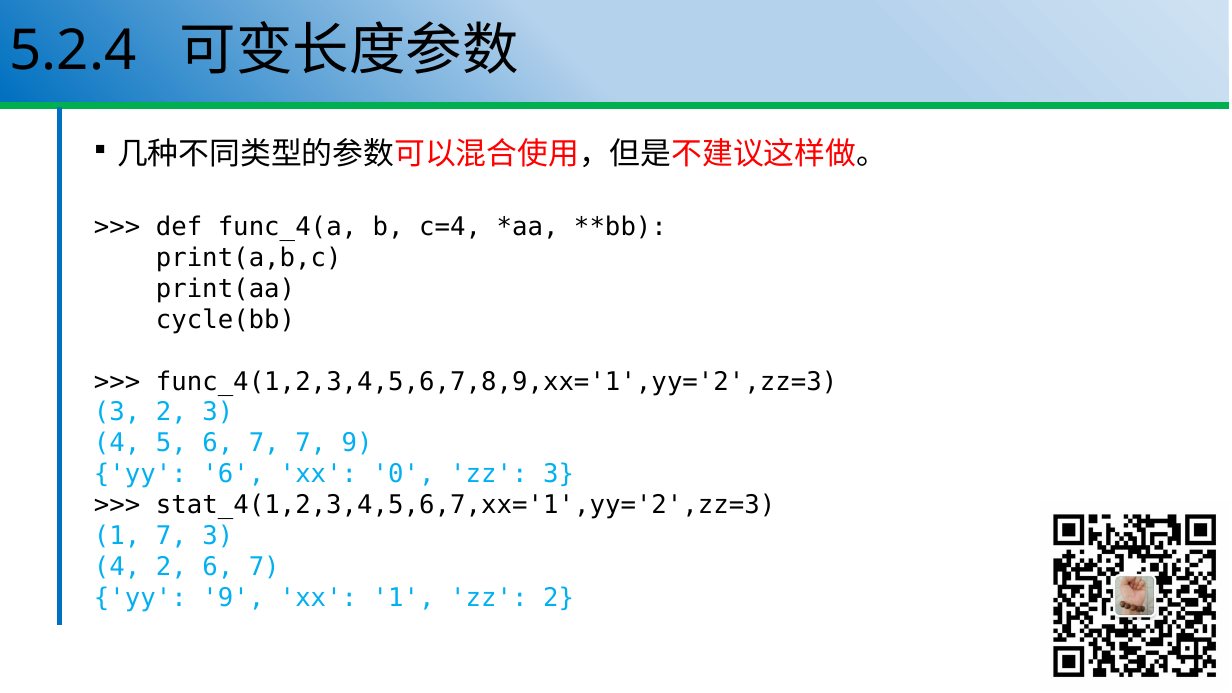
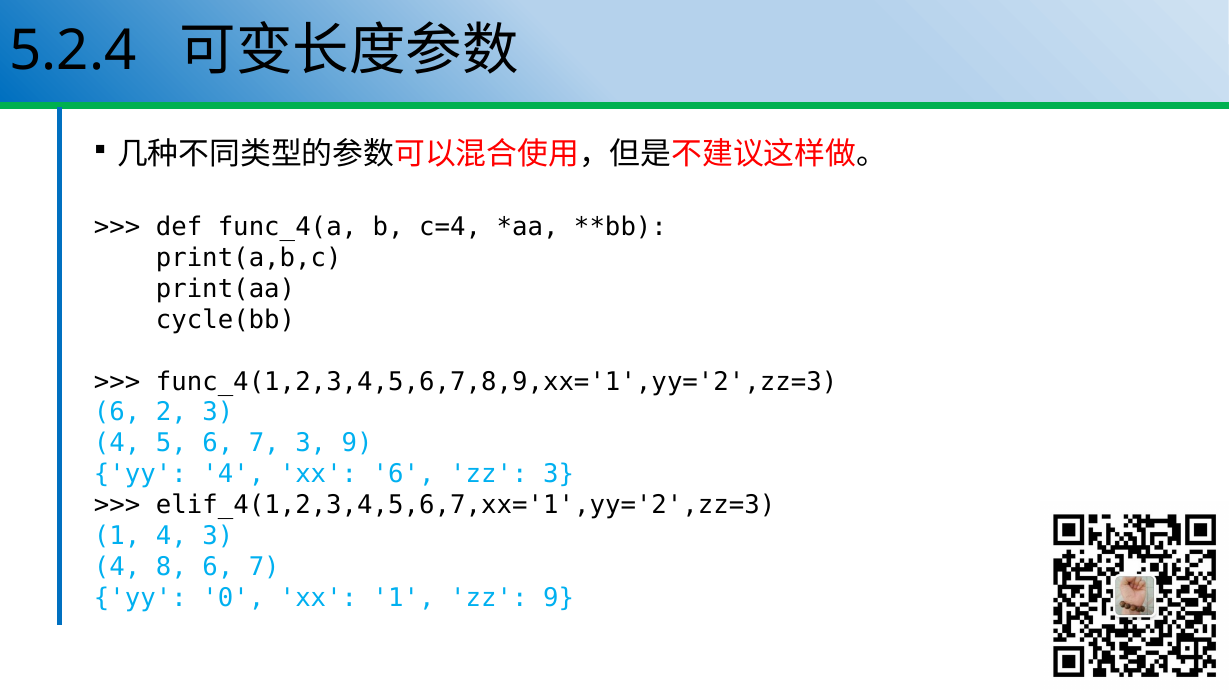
3 at (117, 412): 3 -> 6
7 7: 7 -> 3
yy 6: 6 -> 4
xx 0: 0 -> 6
stat_4(1,2,3,4,5,6,7,xx='1',yy='2',zz=3: stat_4(1,2,3,4,5,6,7,xx='1',yy='2',zz=3 -> elif_4(1,2,3,4,5,6,7,xx='1',yy='2',zz=3
1 7: 7 -> 4
4 2: 2 -> 8
yy 9: 9 -> 0
zz 2: 2 -> 9
